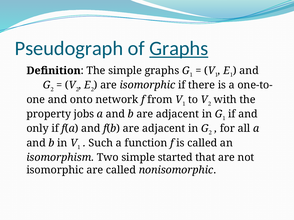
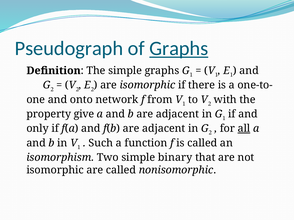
jobs: jobs -> give
all underline: none -> present
started: started -> binary
